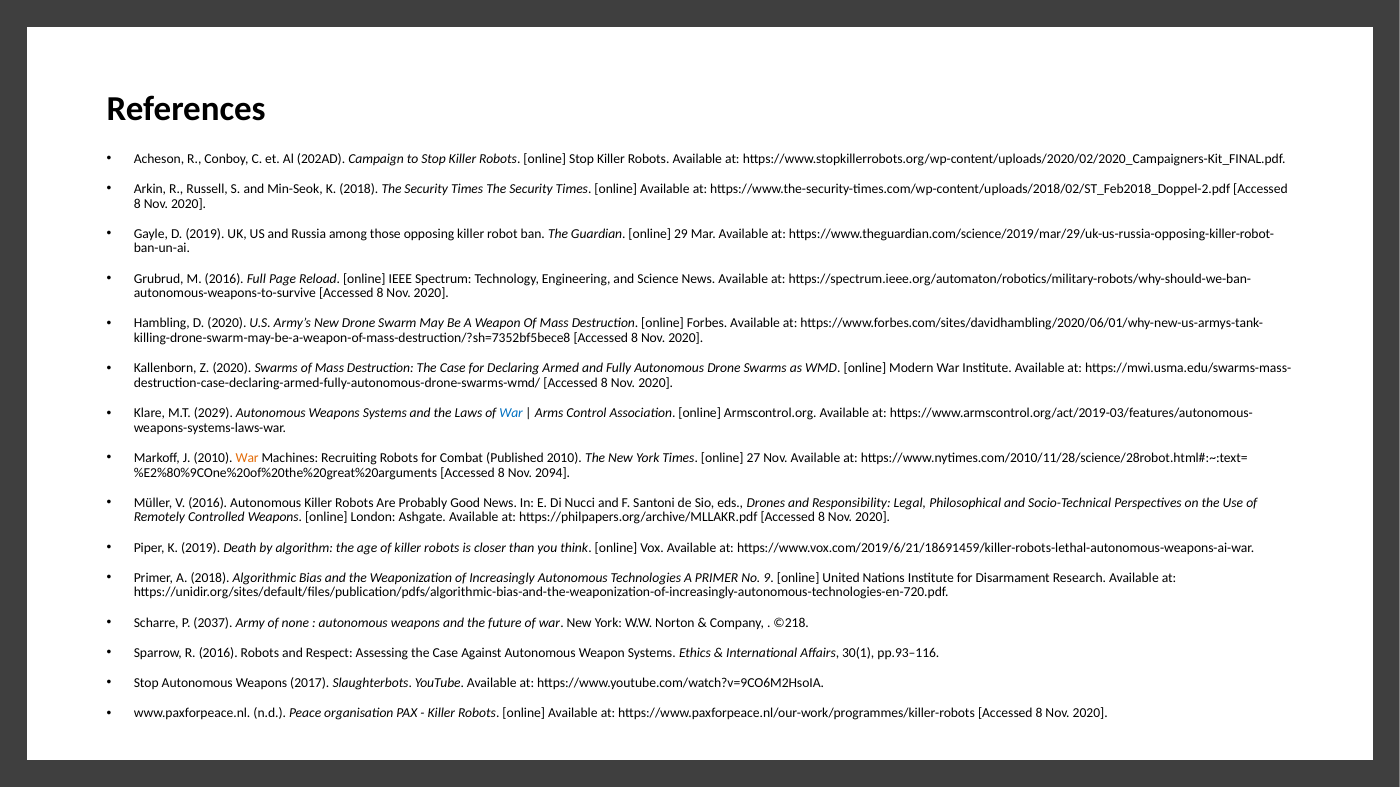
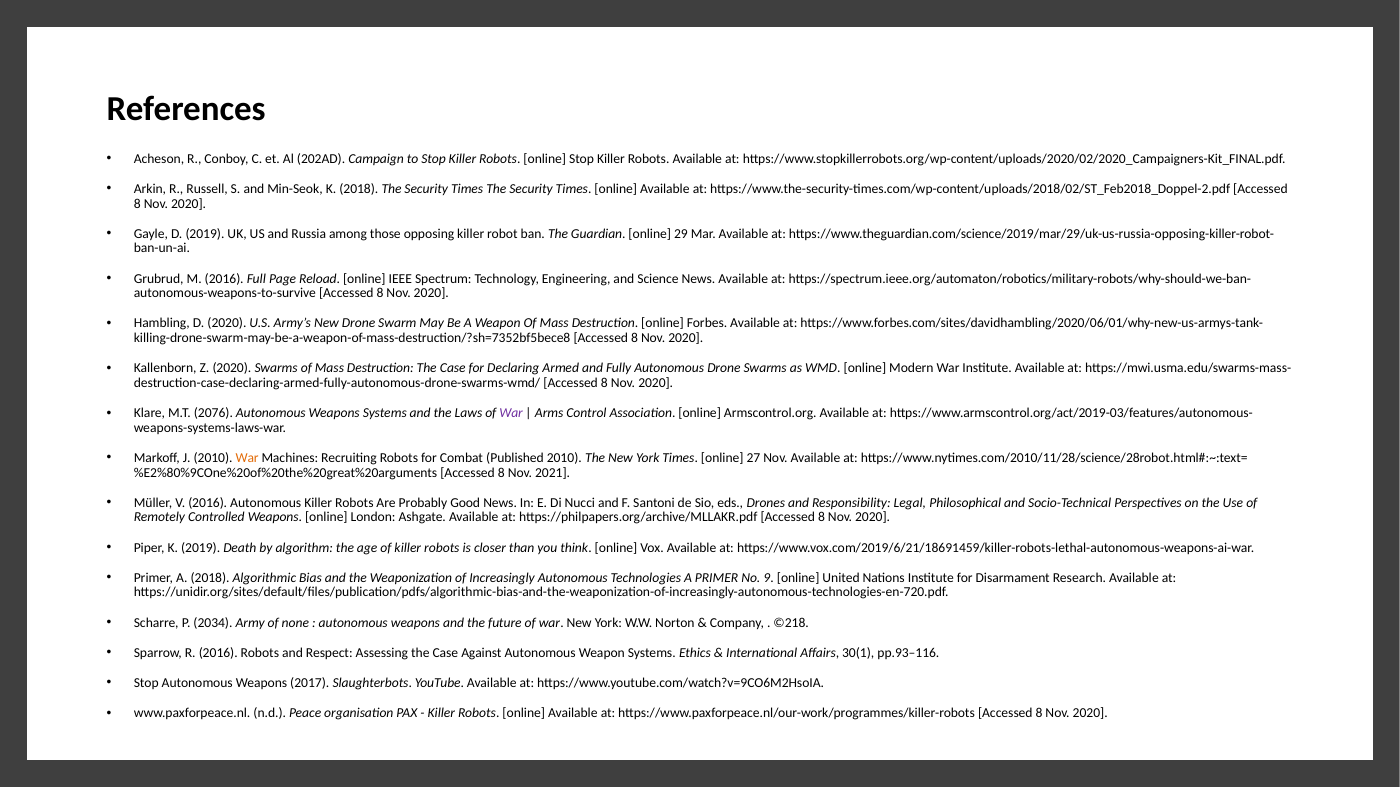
2029: 2029 -> 2076
War at (511, 413) colour: blue -> purple
2094: 2094 -> 2021
2037: 2037 -> 2034
